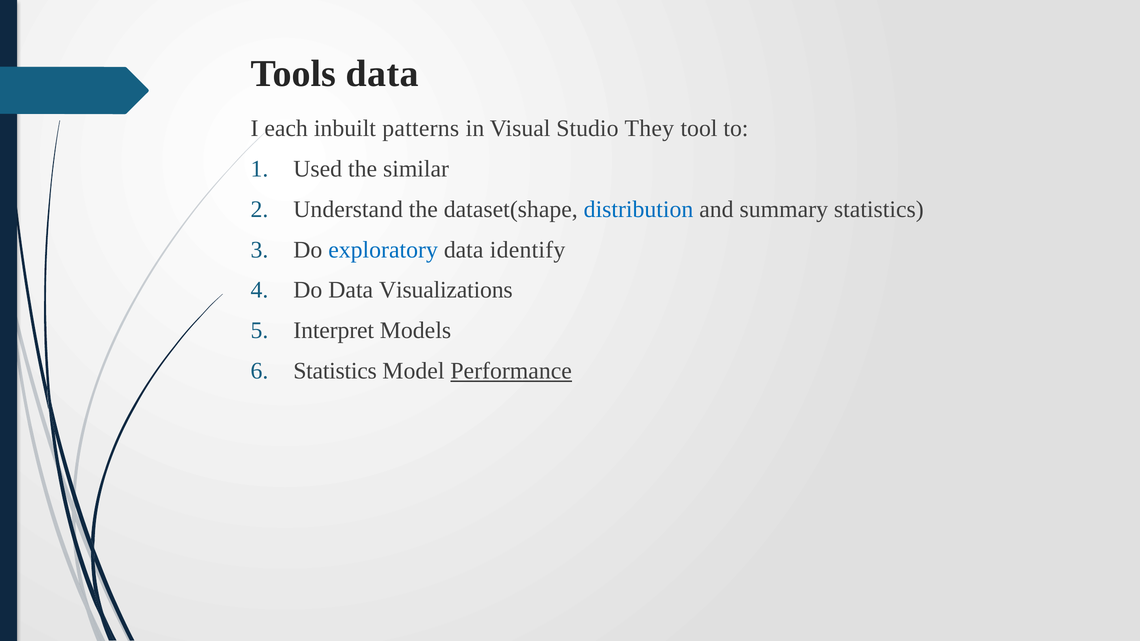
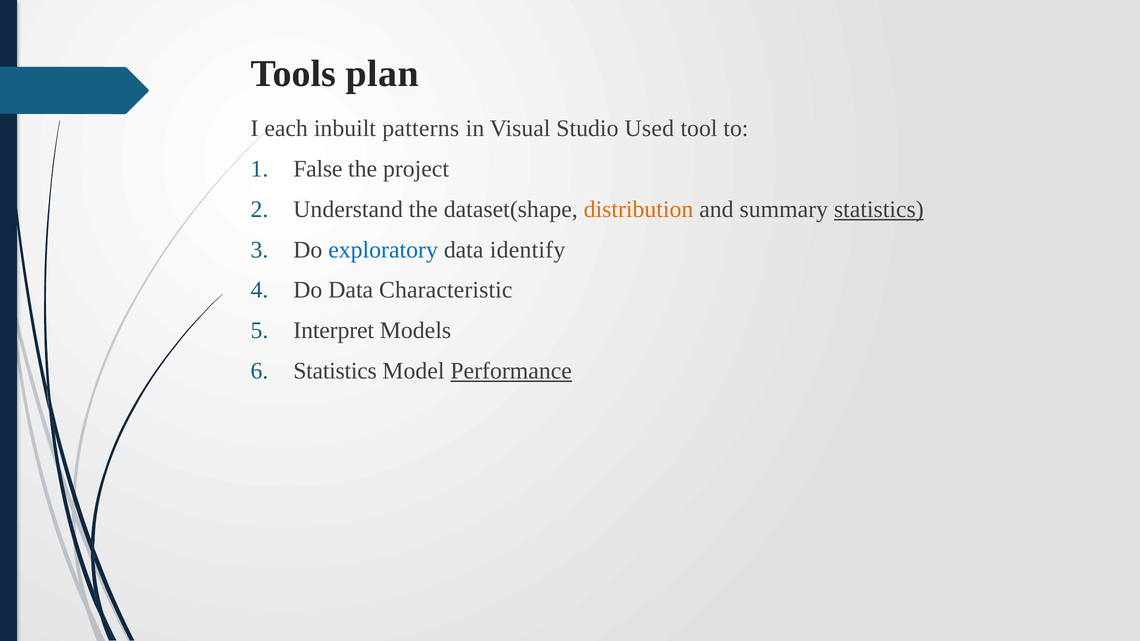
Tools data: data -> plan
They: They -> Used
Used: Used -> False
similar: similar -> project
distribution colour: blue -> orange
statistics at (879, 209) underline: none -> present
Visualizations: Visualizations -> Characteristic
